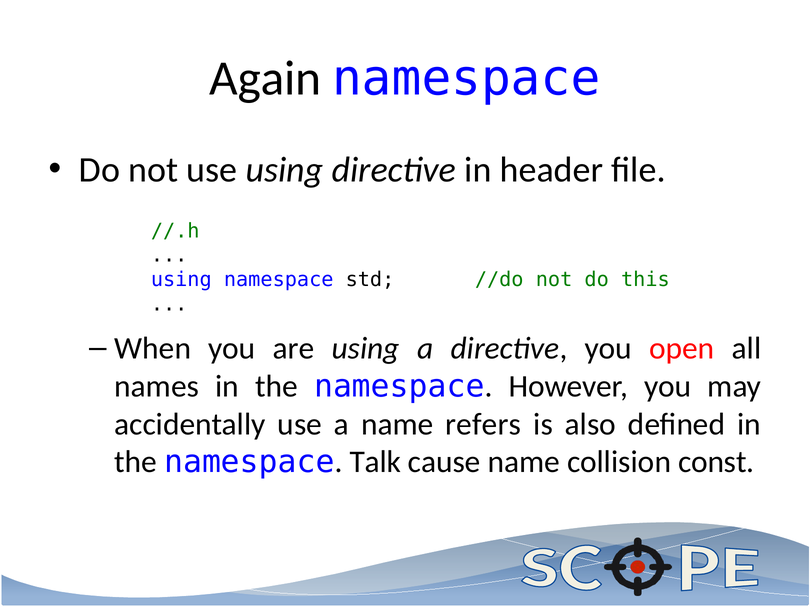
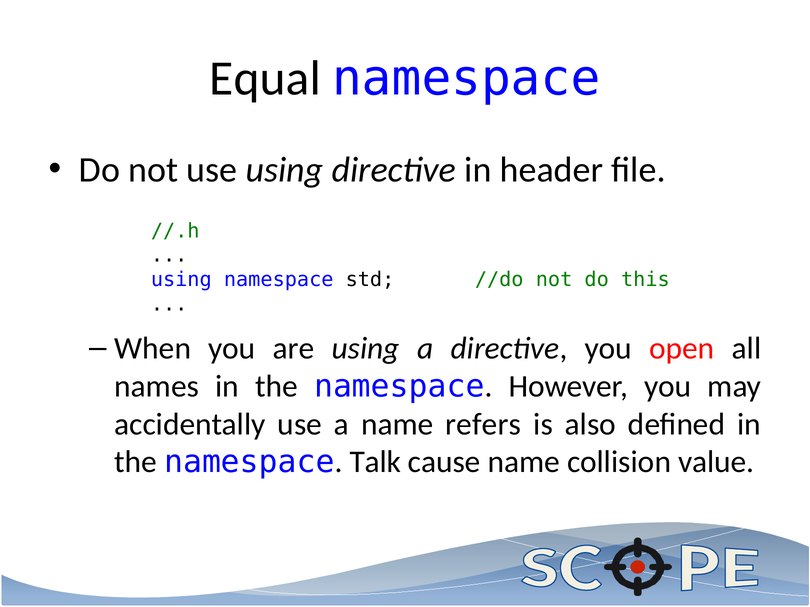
Again: Again -> Equal
const: const -> value
